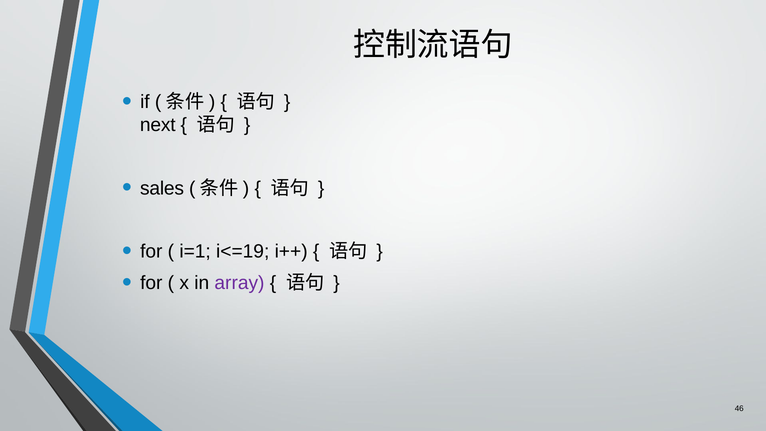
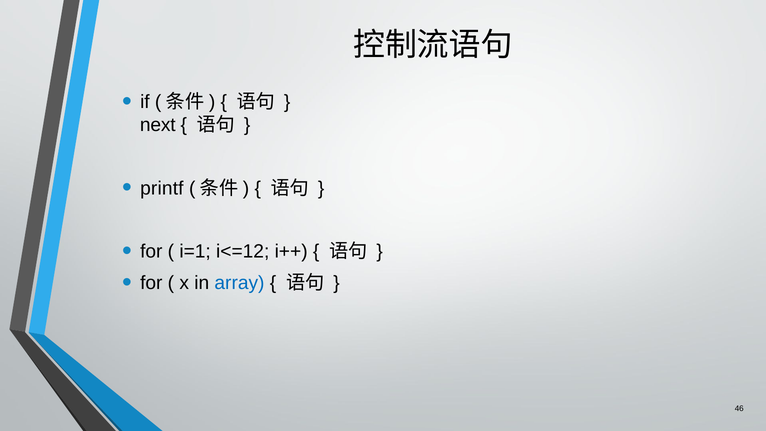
sales: sales -> printf
i<=19: i<=19 -> i<=12
array colour: purple -> blue
